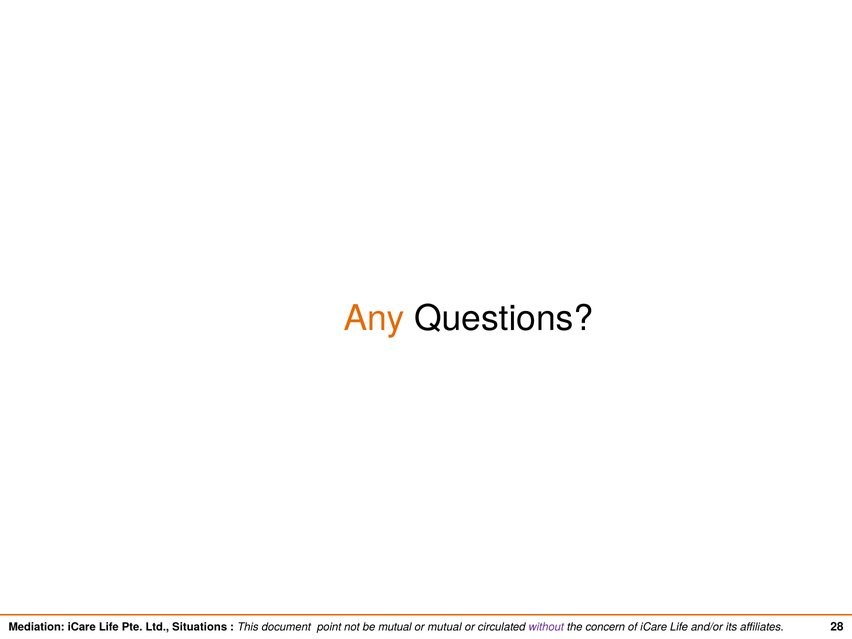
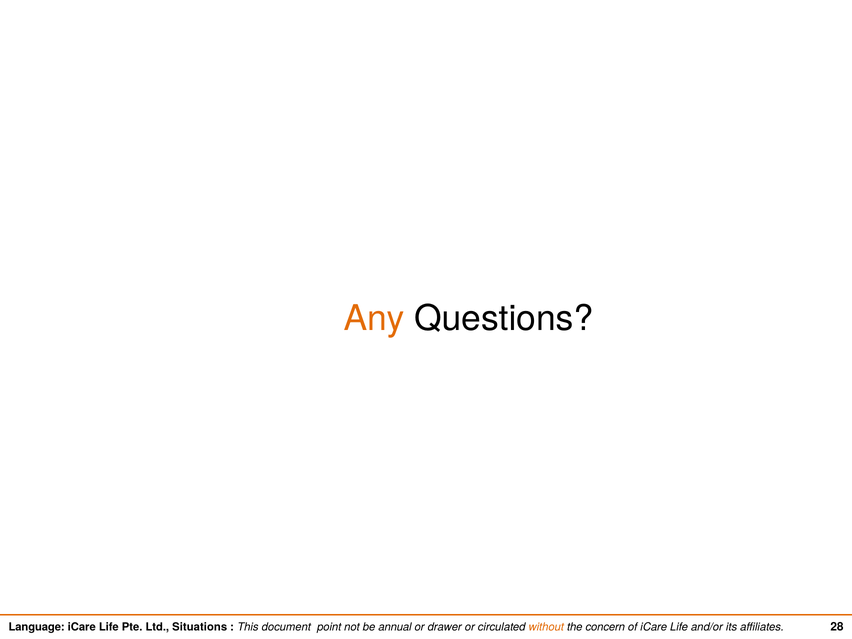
Mediation: Mediation -> Language
be mutual: mutual -> annual
or mutual: mutual -> drawer
without colour: purple -> orange
